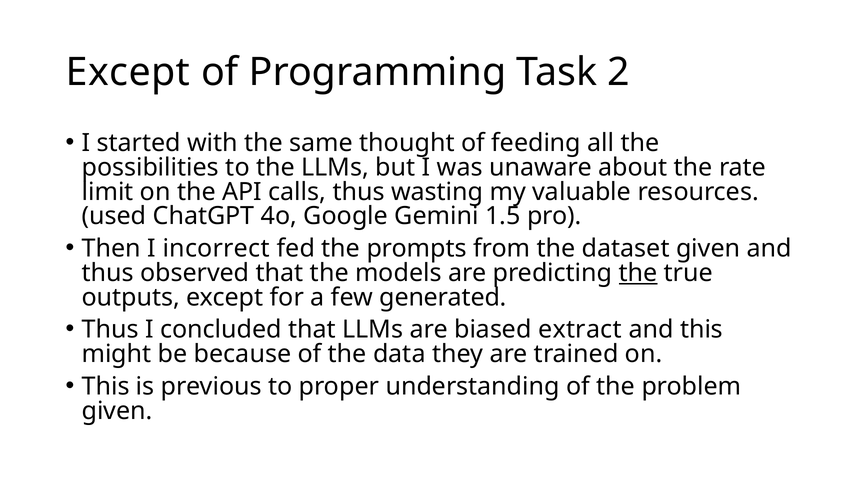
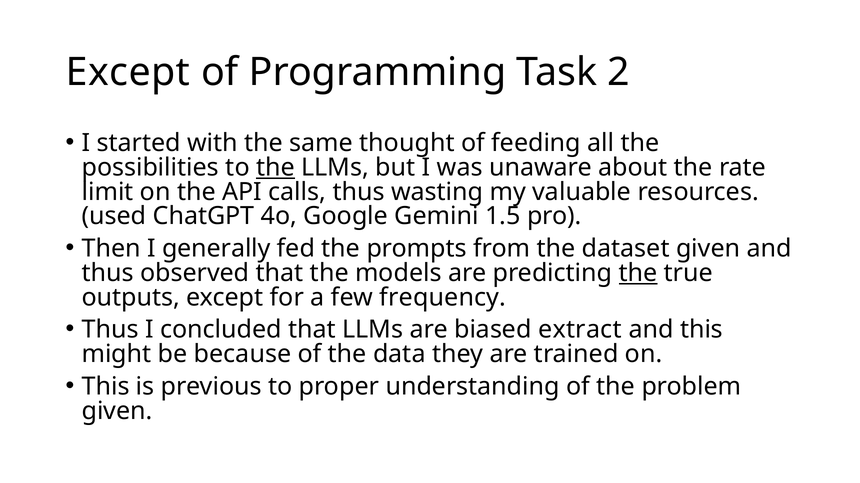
the at (275, 168) underline: none -> present
incorrect: incorrect -> generally
generated: generated -> frequency
